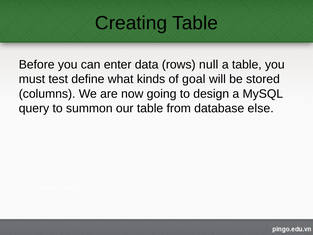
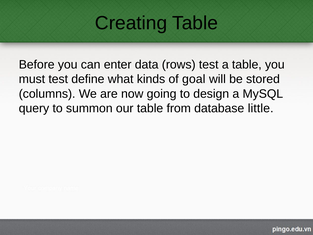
rows null: null -> test
else: else -> little
